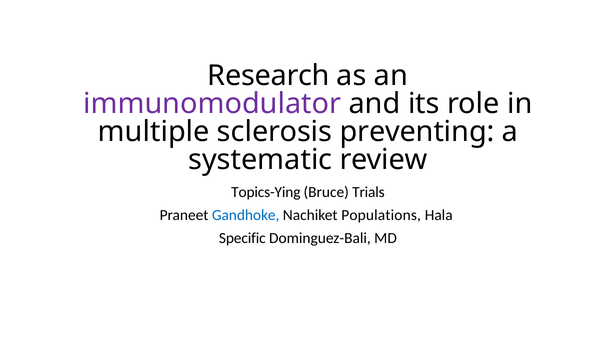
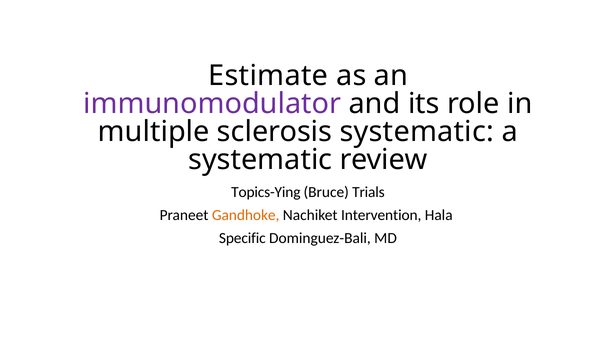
Research: Research -> Estimate
sclerosis preventing: preventing -> systematic
Gandhoke colour: blue -> orange
Populations: Populations -> Intervention
